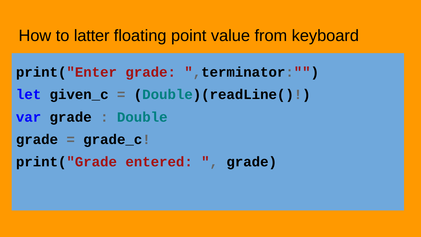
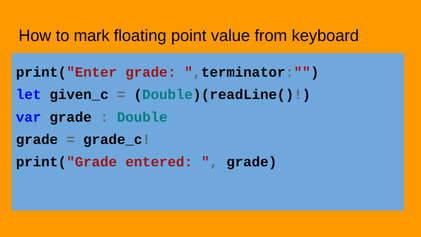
latter: latter -> mark
